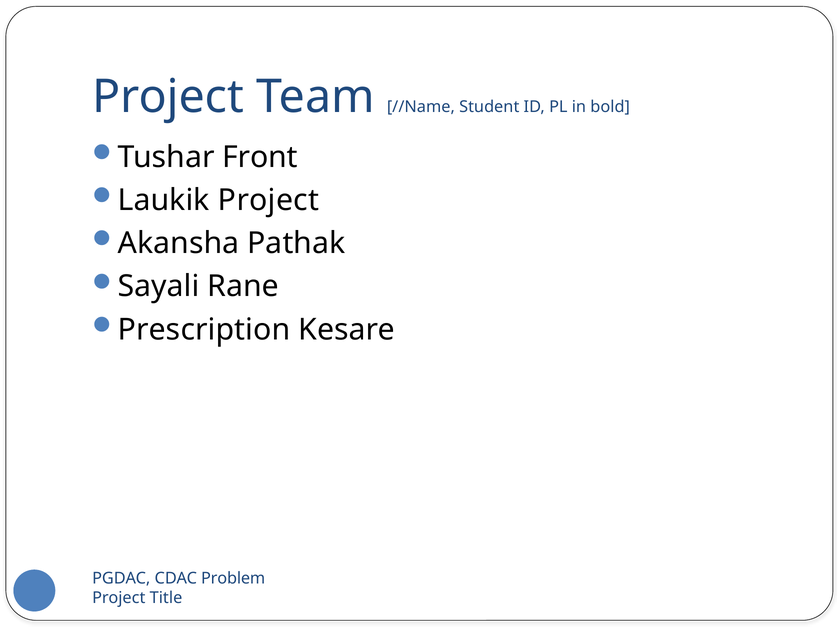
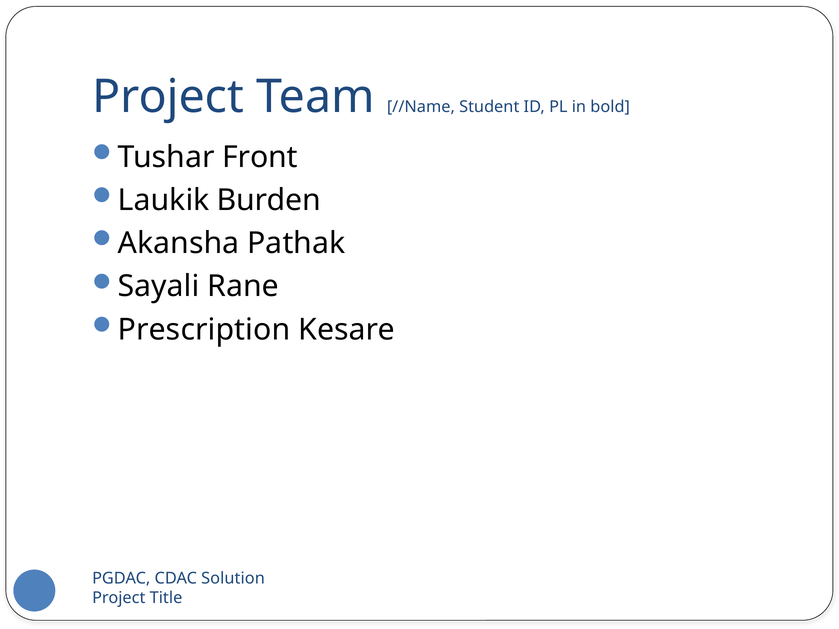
Laukik Project: Project -> Burden
Problem: Problem -> Solution
